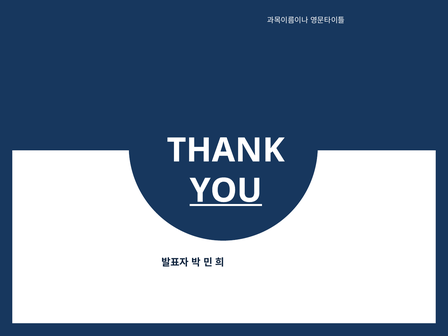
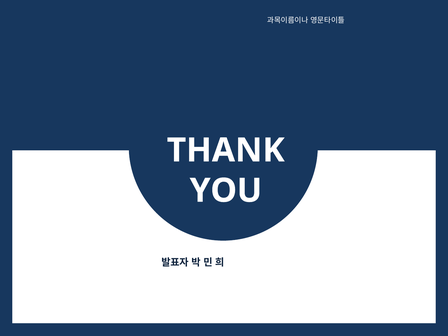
YOU underline: present -> none
